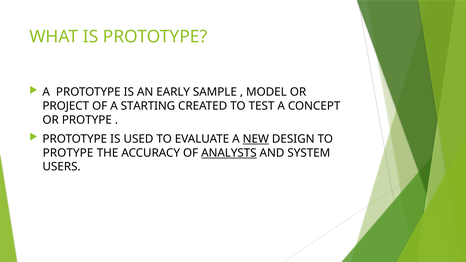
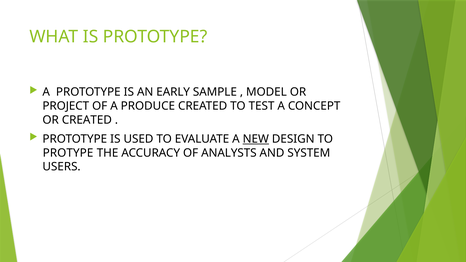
STARTING: STARTING -> PRODUCE
OR PROTYPE: PROTYPE -> CREATED
ANALYSTS underline: present -> none
